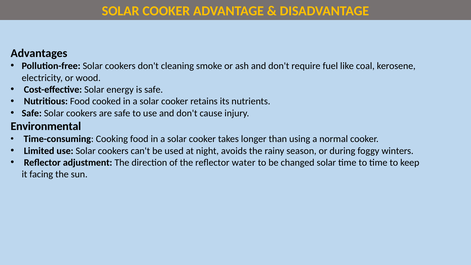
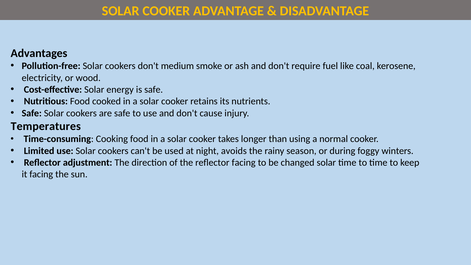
cleaning: cleaning -> medium
Environmental: Environmental -> Temperatures
reflector water: water -> facing
